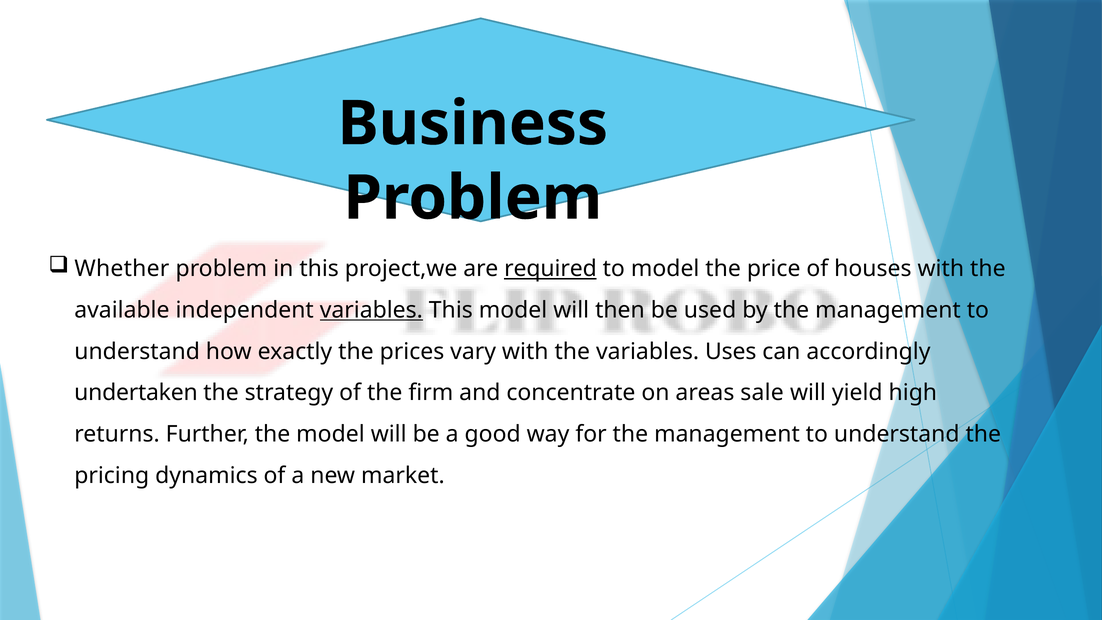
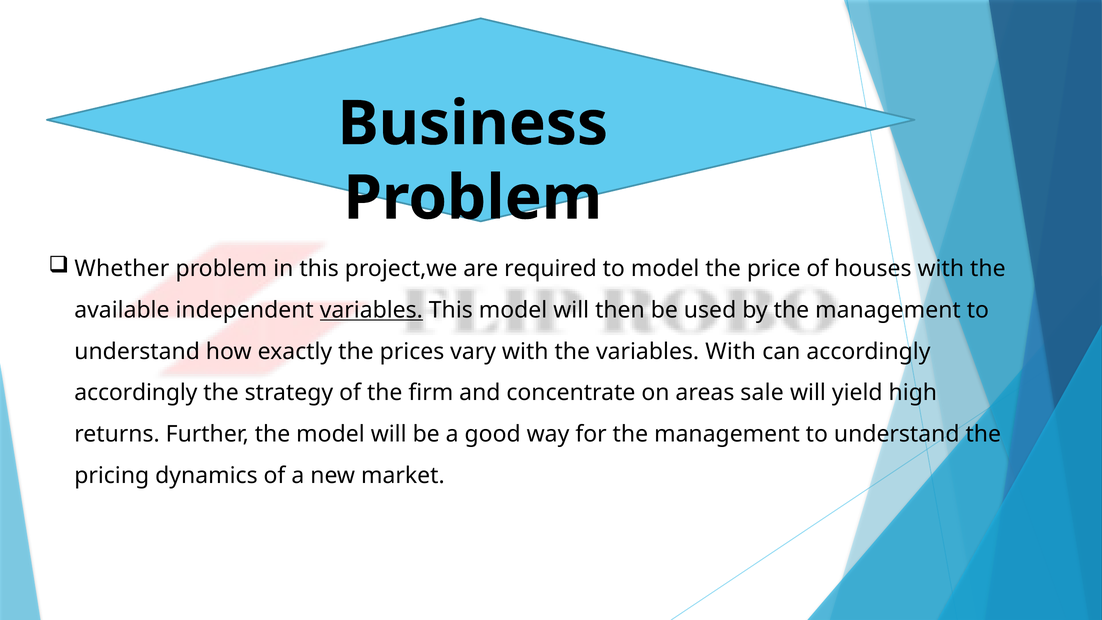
required underline: present -> none
variables Uses: Uses -> With
undertaken at (136, 393): undertaken -> accordingly
